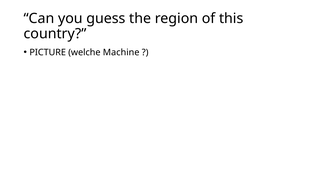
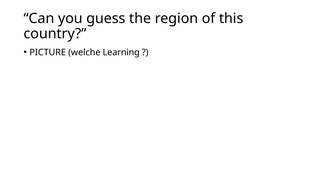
Machine: Machine -> Learning
